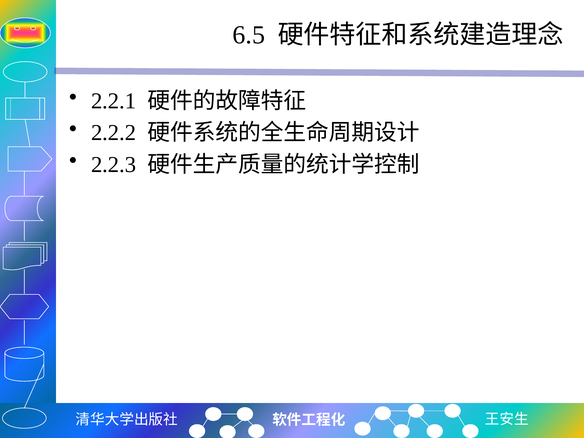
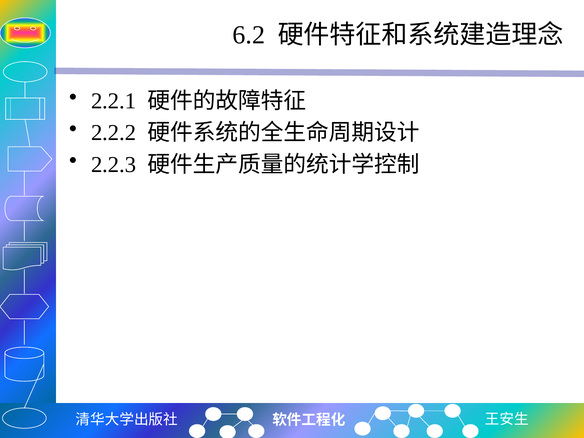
6.5: 6.5 -> 6.2
